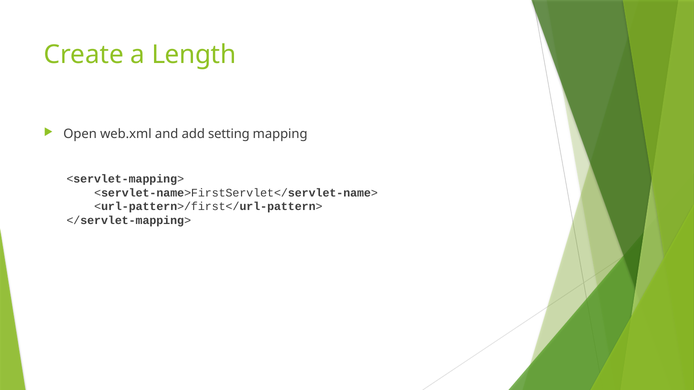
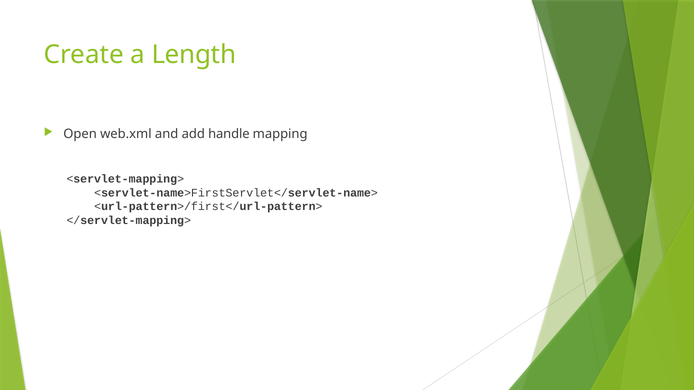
setting: setting -> handle
